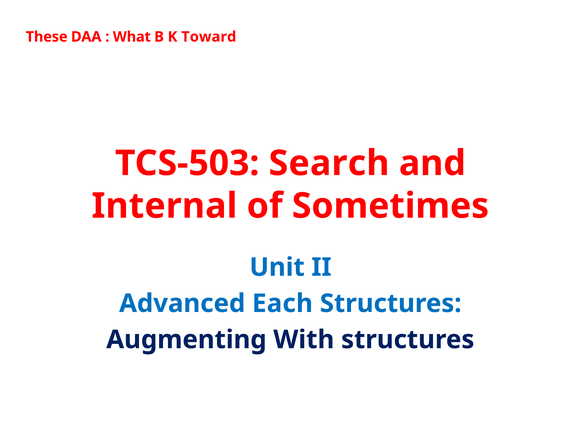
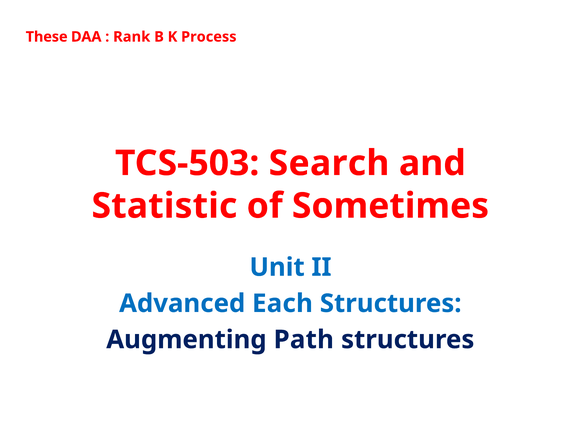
What: What -> Rank
Toward: Toward -> Process
Internal: Internal -> Statistic
With: With -> Path
